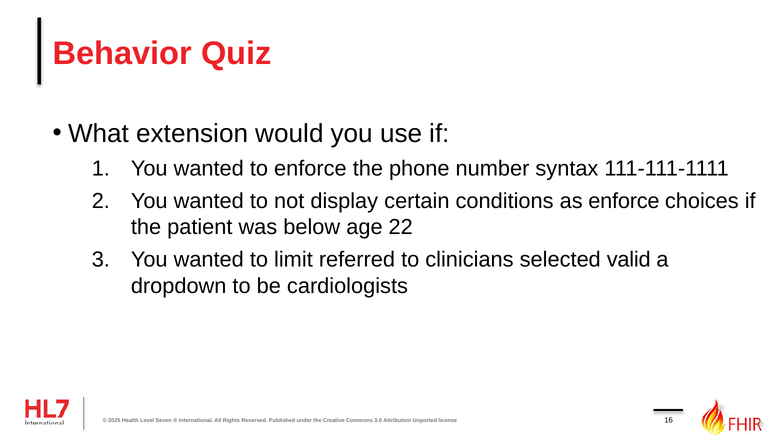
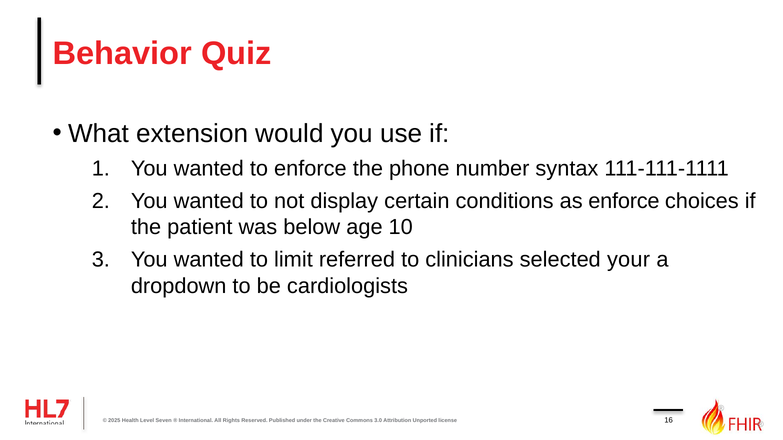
22: 22 -> 10
valid: valid -> your
